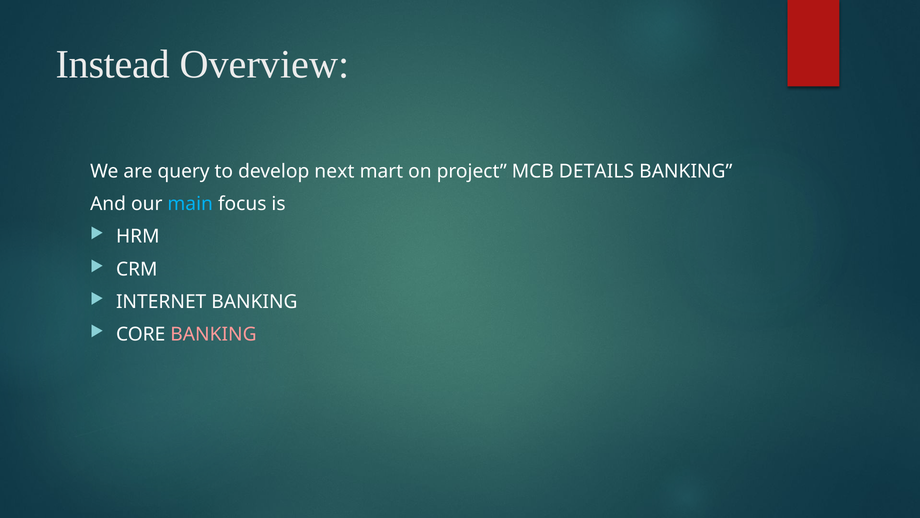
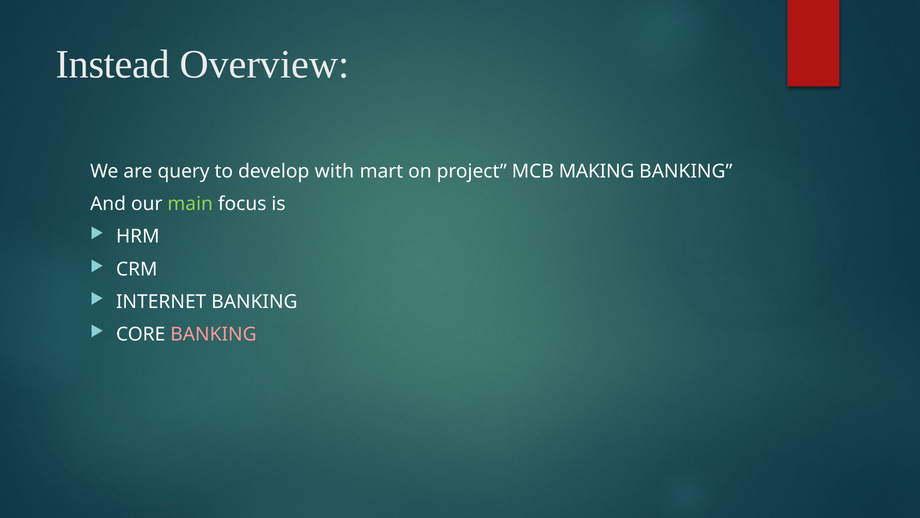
next: next -> with
DETAILS: DETAILS -> MAKING
main colour: light blue -> light green
